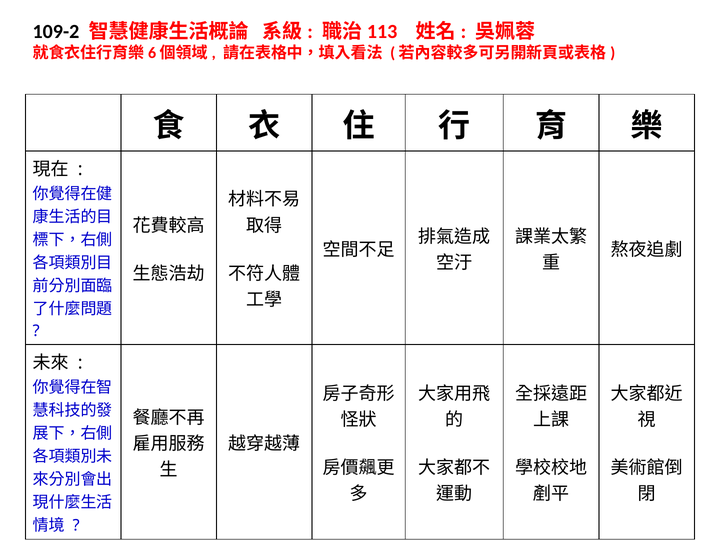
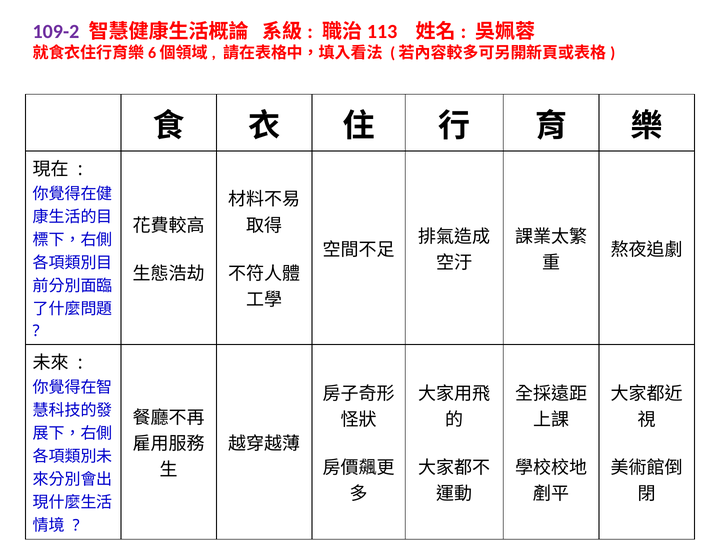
109-2 colour: black -> purple
